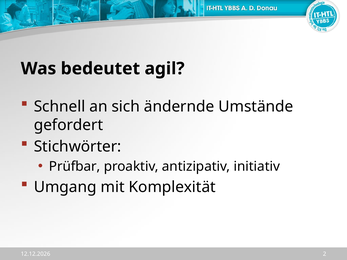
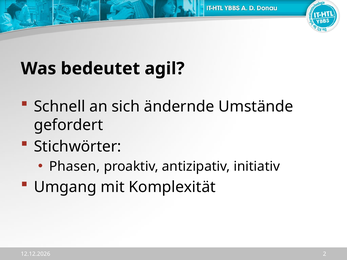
Prüfbar: Prüfbar -> Phasen
